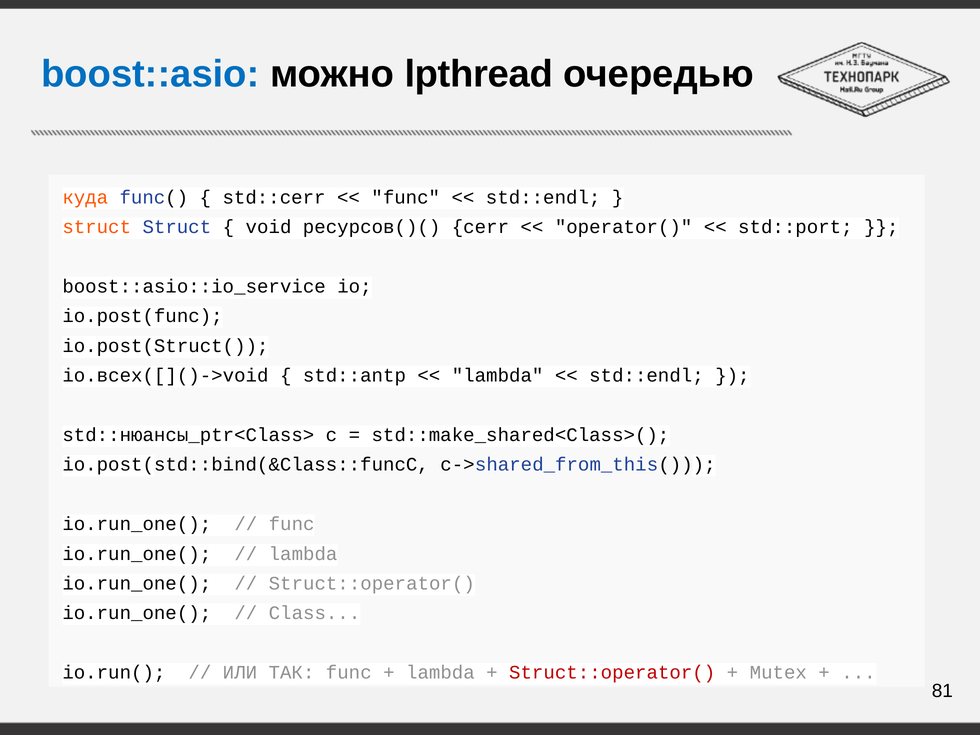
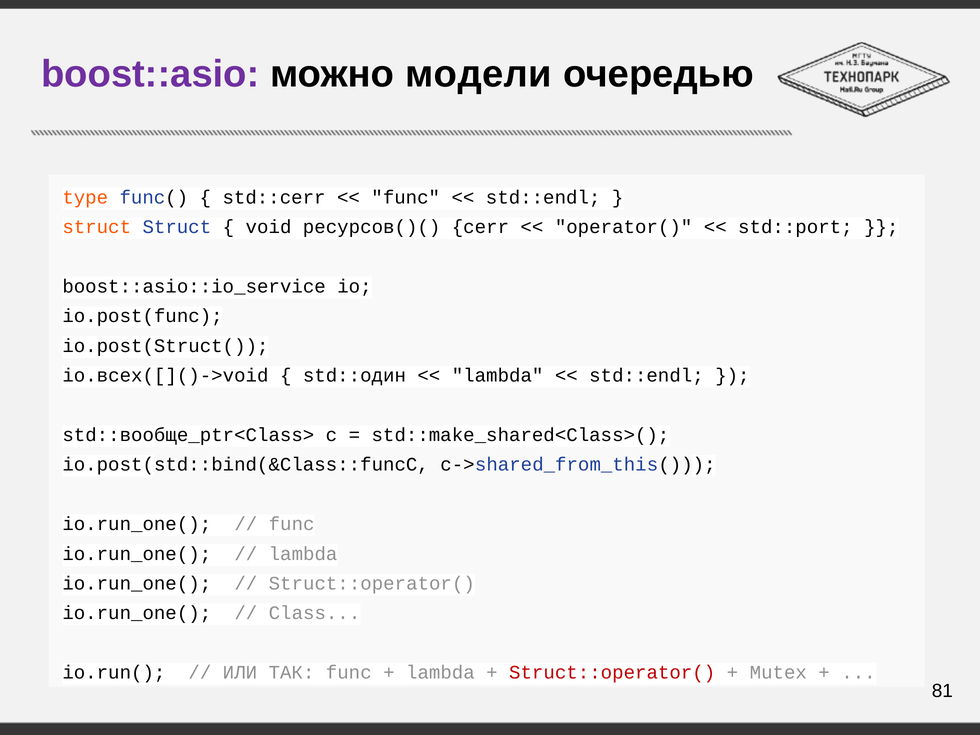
boost::asio colour: blue -> purple
lpthread: lpthread -> модели
куда: куда -> type
std::antp: std::antp -> std::один
std::нюансы_ptr<Class>: std::нюансы_ptr<Class> -> std::вообще_ptr<Class>
